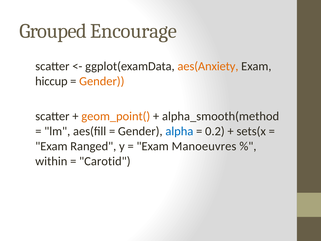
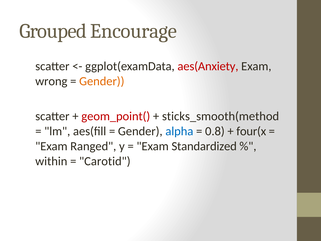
aes(Anxiety colour: orange -> red
hiccup: hiccup -> wrong
geom_point( colour: orange -> red
alpha_smooth(method: alpha_smooth(method -> sticks_smooth(method
0.2: 0.2 -> 0.8
sets(x: sets(x -> four(x
Manoeuvres: Manoeuvres -> Standardized
